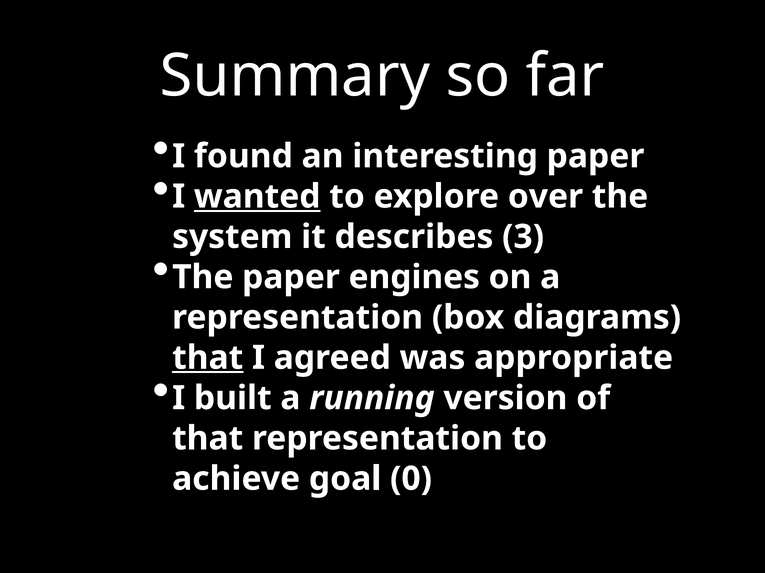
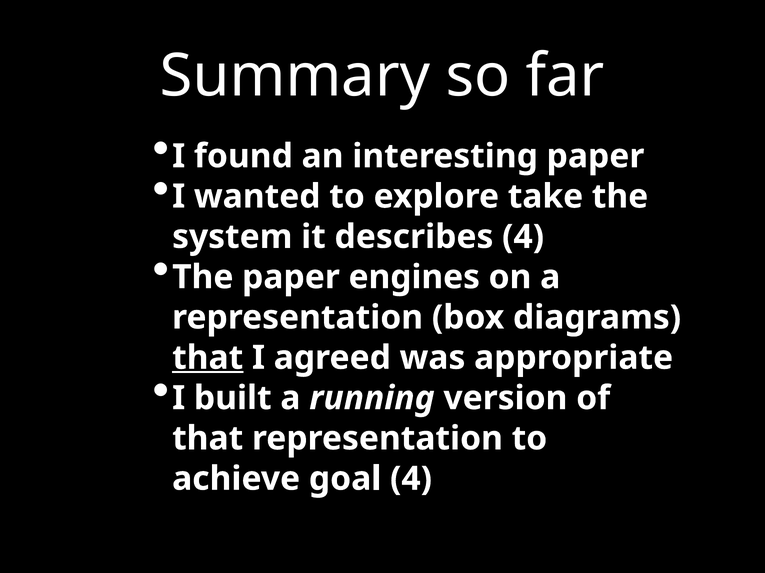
wanted underline: present -> none
over: over -> take
describes 3: 3 -> 4
goal 0: 0 -> 4
